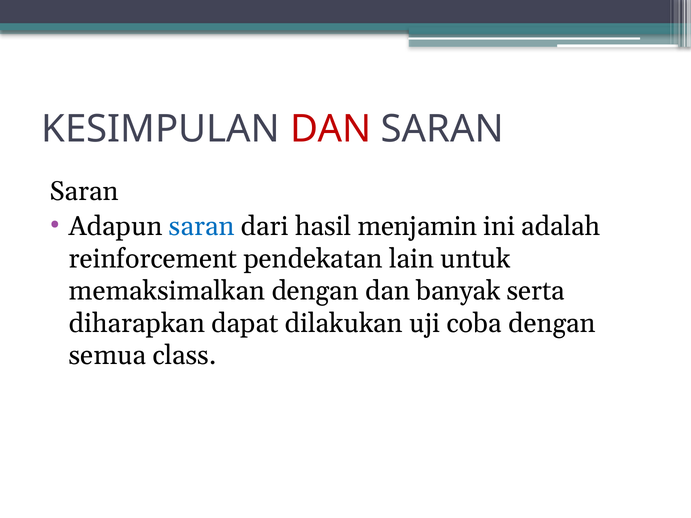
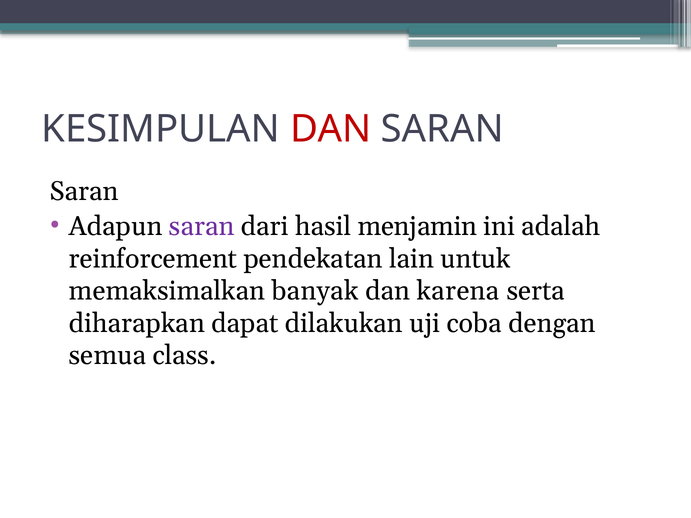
saran at (202, 227) colour: blue -> purple
memaksimalkan dengan: dengan -> banyak
banyak: banyak -> karena
